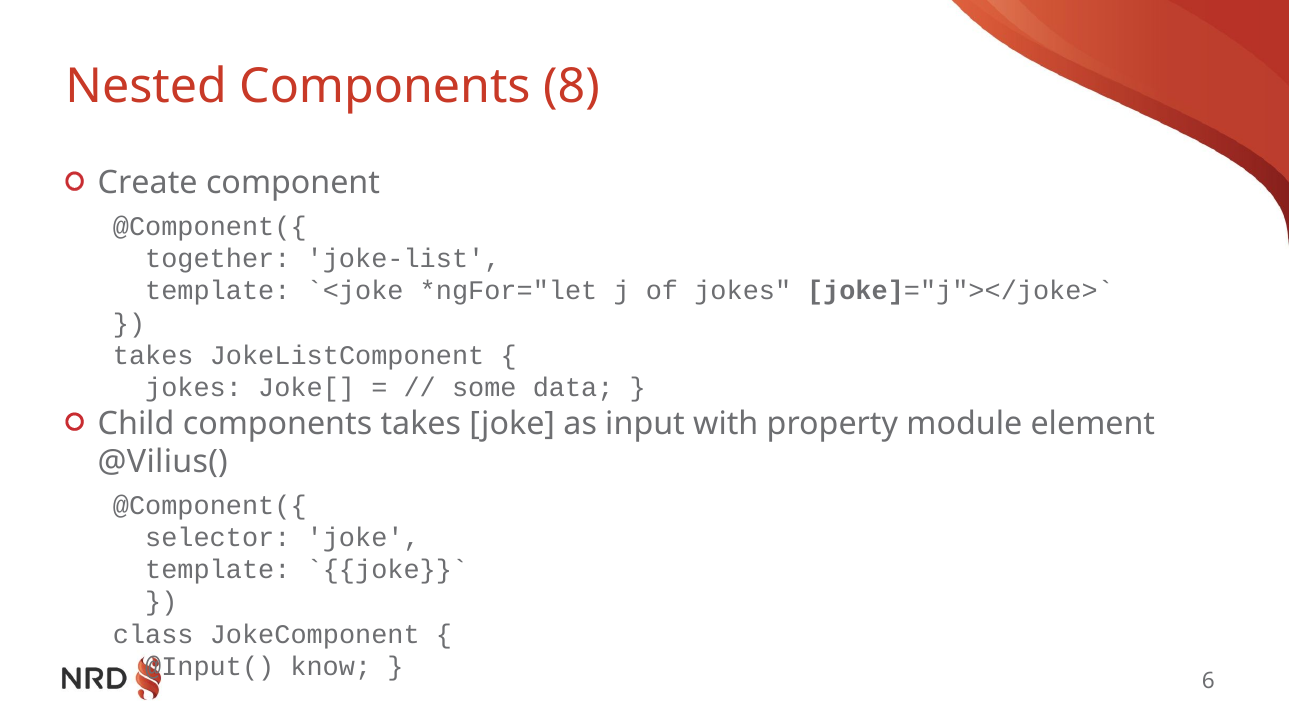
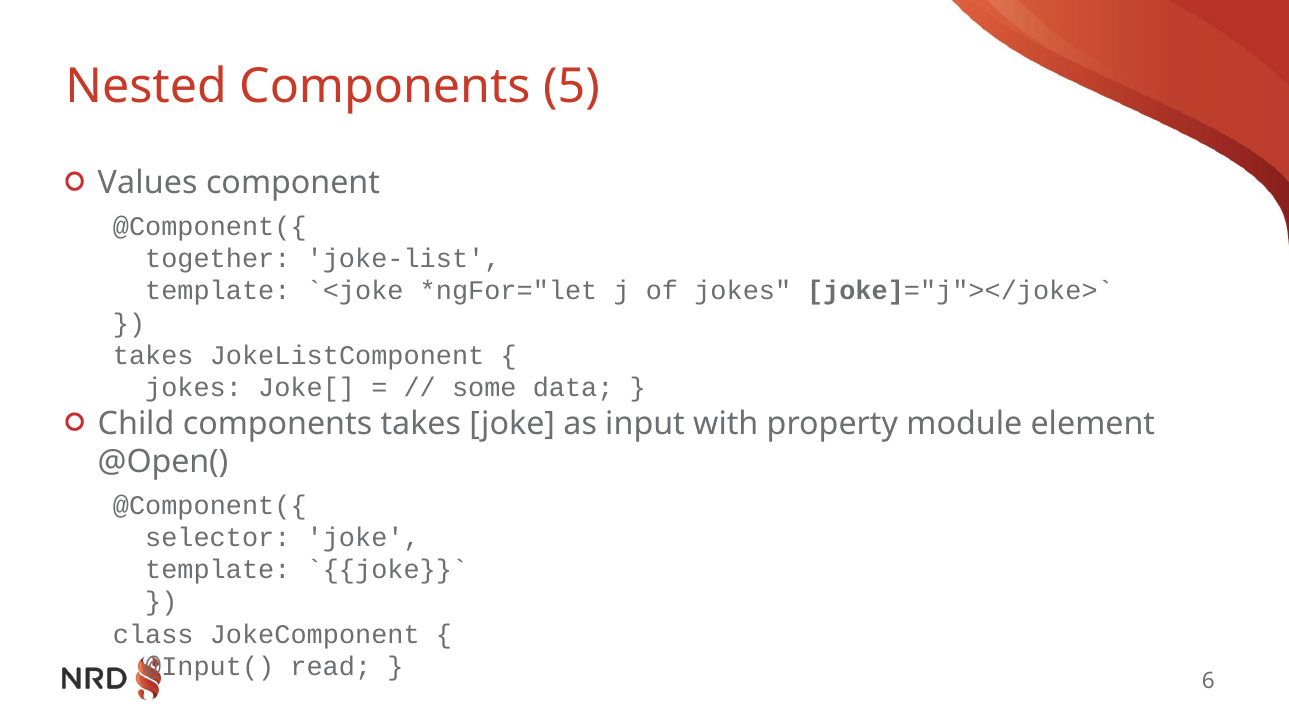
8: 8 -> 5
Create: Create -> Values
@Vilius(: @Vilius( -> @Open(
know: know -> read
